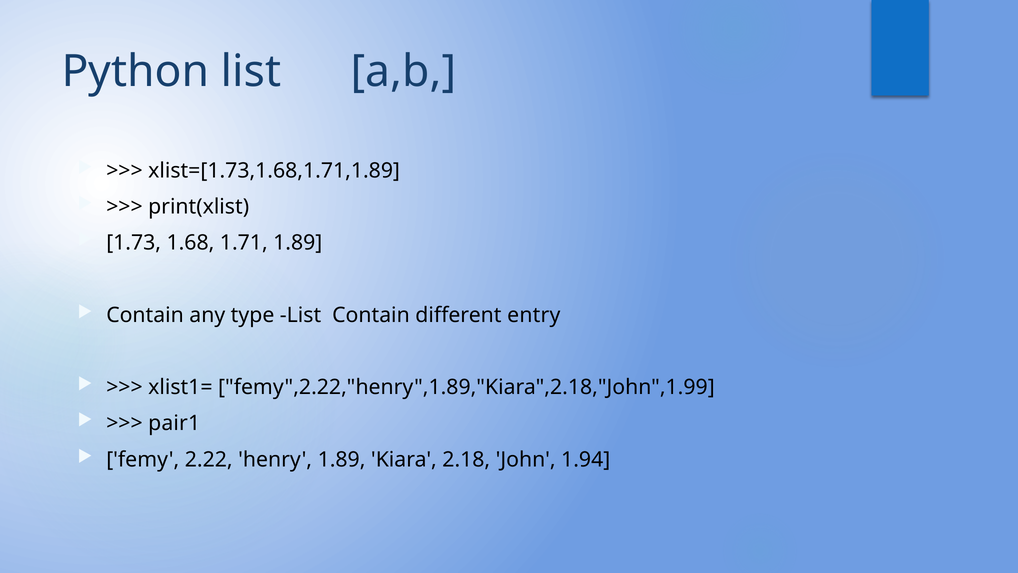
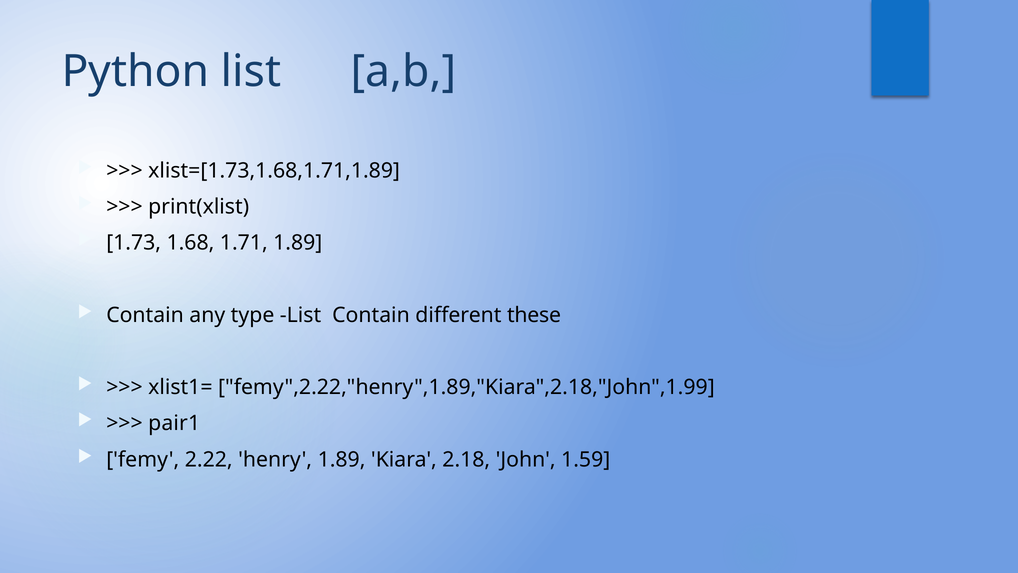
entry: entry -> these
1.94: 1.94 -> 1.59
